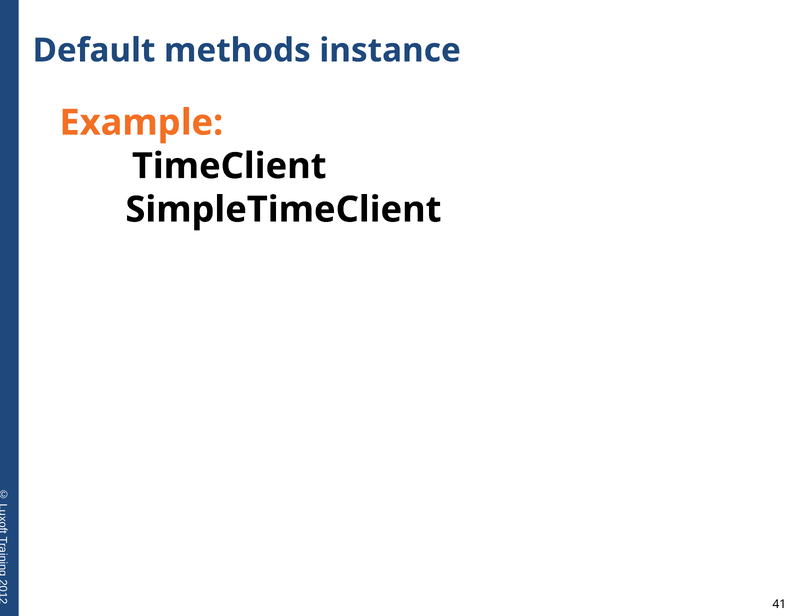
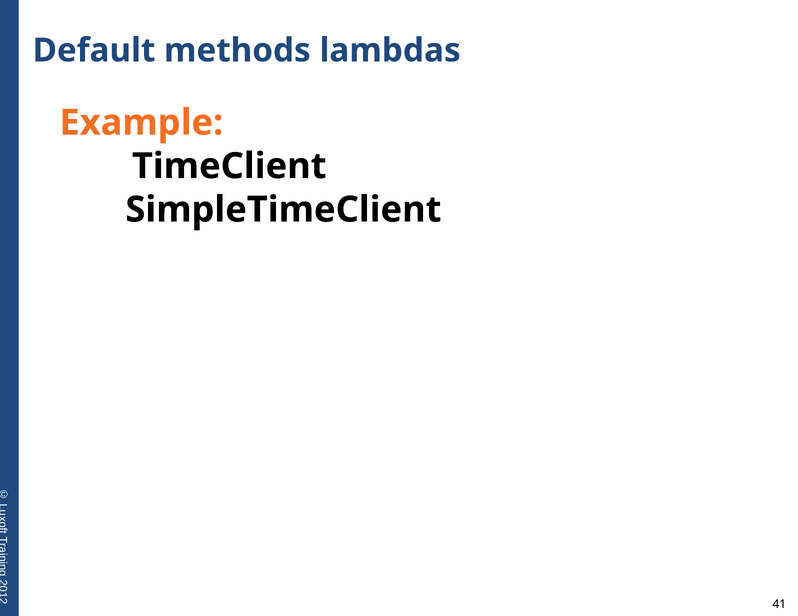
instance: instance -> lambdas
